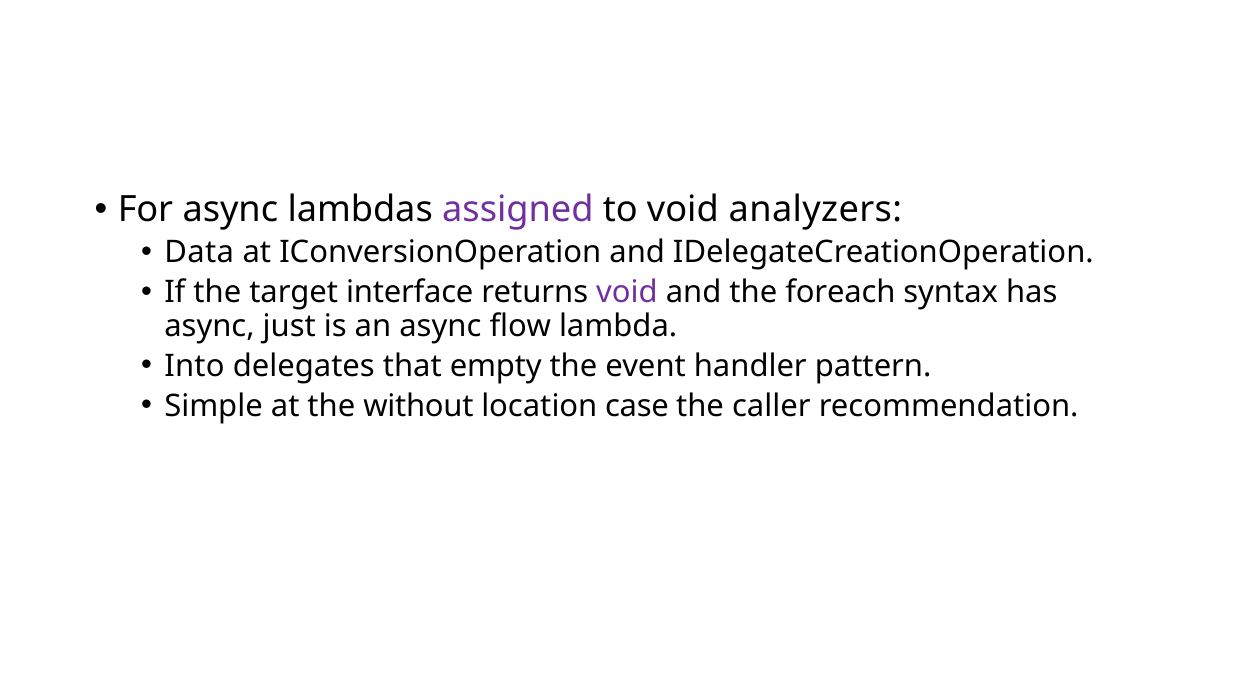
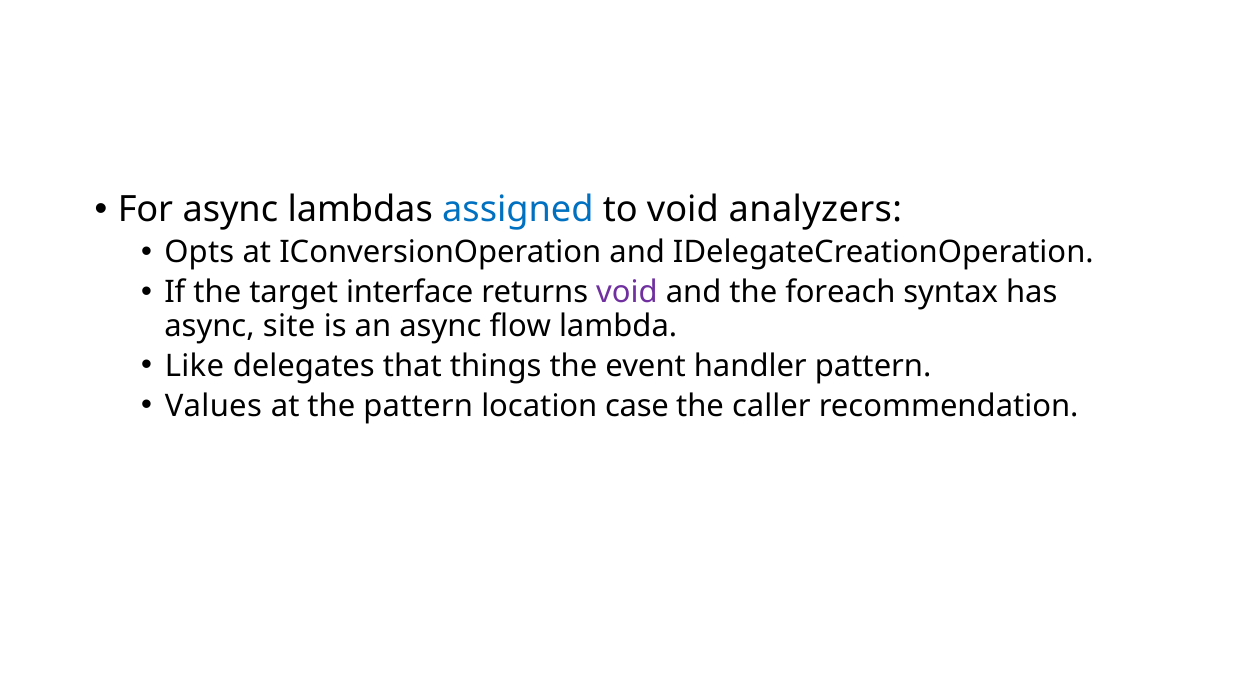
assigned colour: purple -> blue
Data: Data -> Opts
just: just -> site
Into: Into -> Like
empty: empty -> things
Simple: Simple -> Values
the without: without -> pattern
